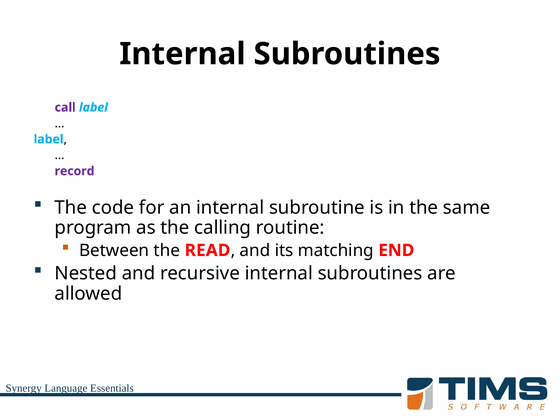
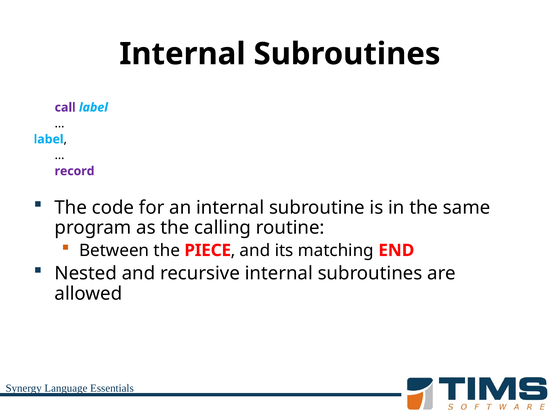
READ: READ -> PIECE
